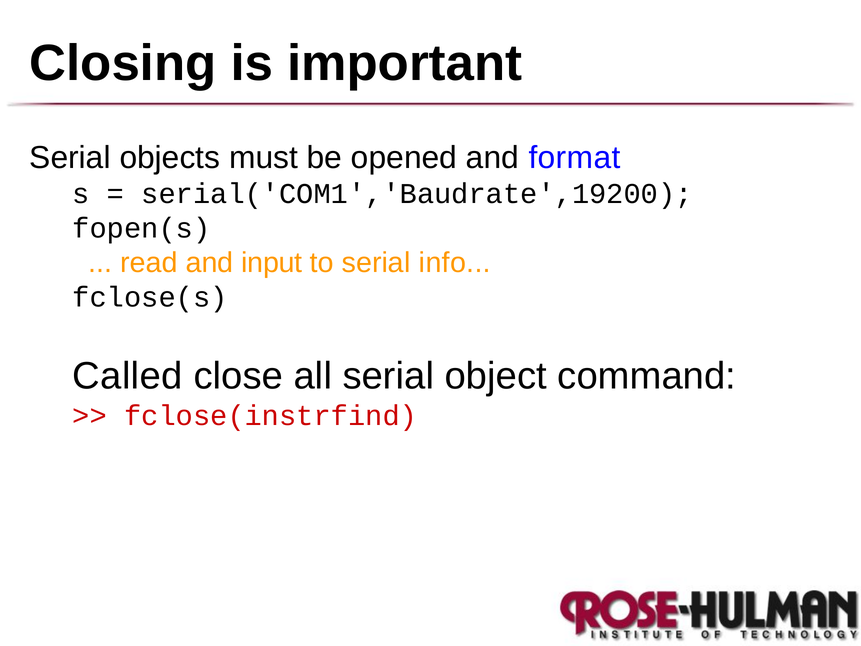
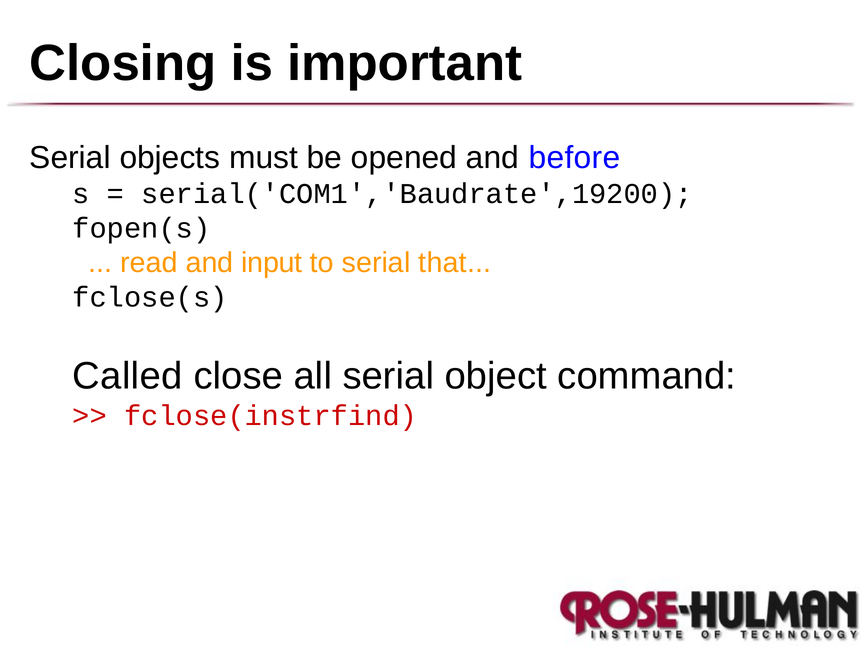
format: format -> before
info: info -> that
